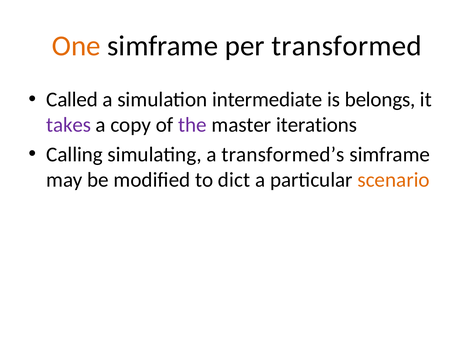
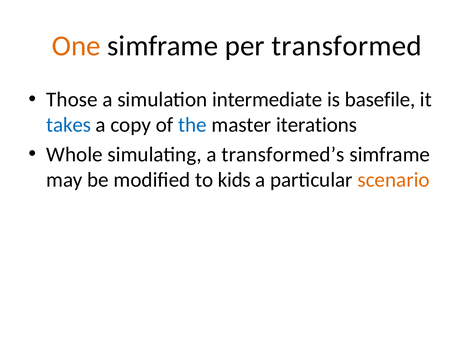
Called: Called -> Those
belongs: belongs -> basefile
takes colour: purple -> blue
the colour: purple -> blue
Calling: Calling -> Whole
dict: dict -> kids
